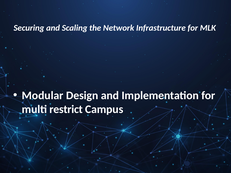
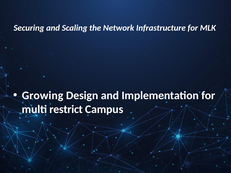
Modular: Modular -> Growing
